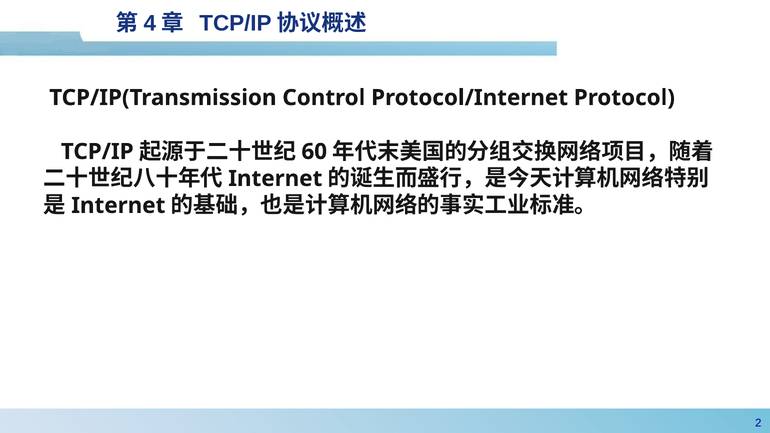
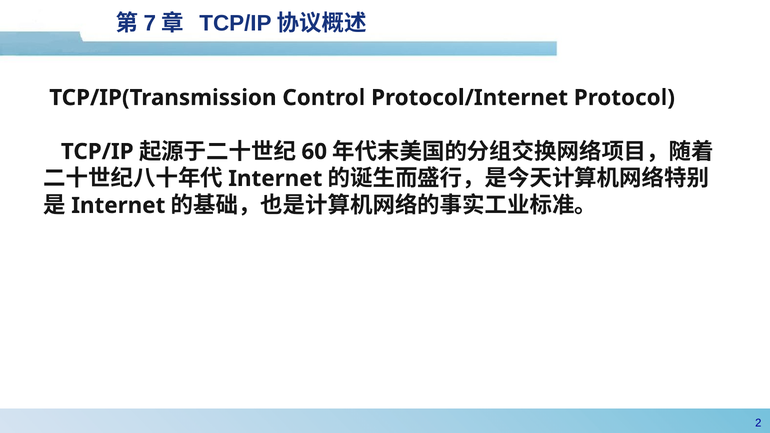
4: 4 -> 7
